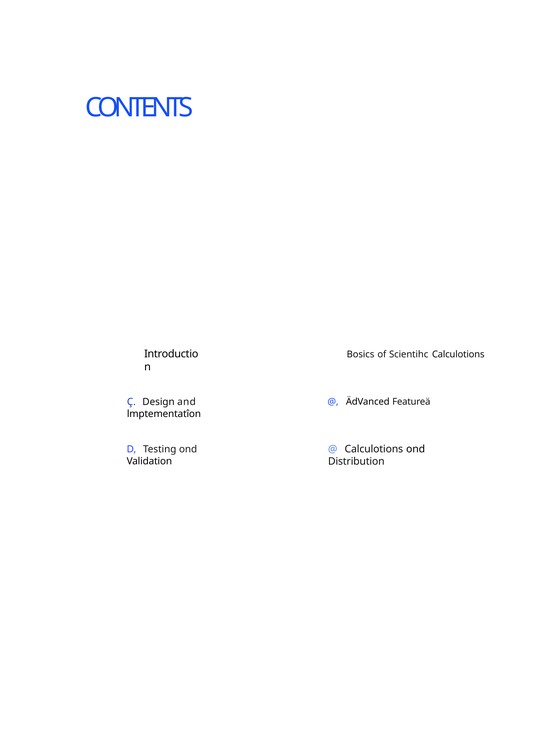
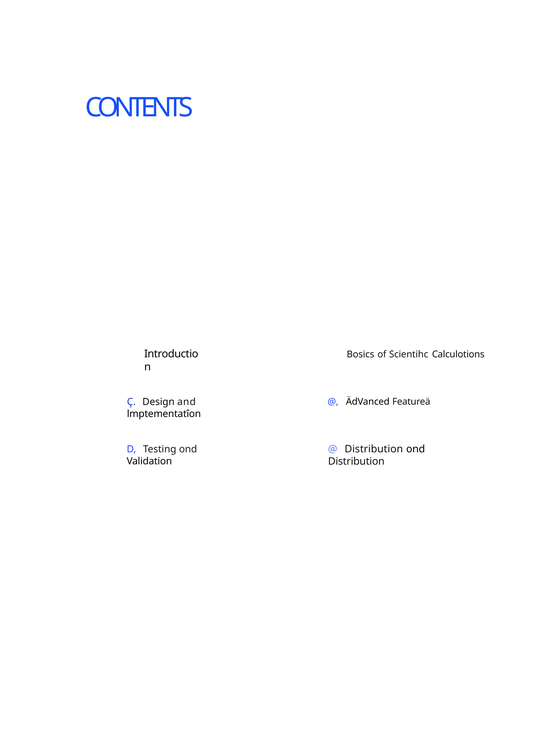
Calculotions at (374, 449): Calculotions -> Distribution
